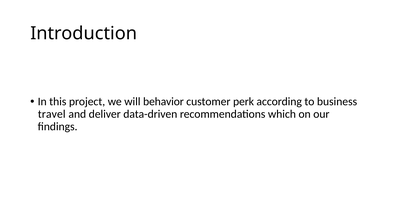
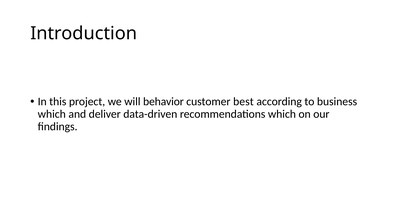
perk: perk -> best
travel at (52, 114): travel -> which
